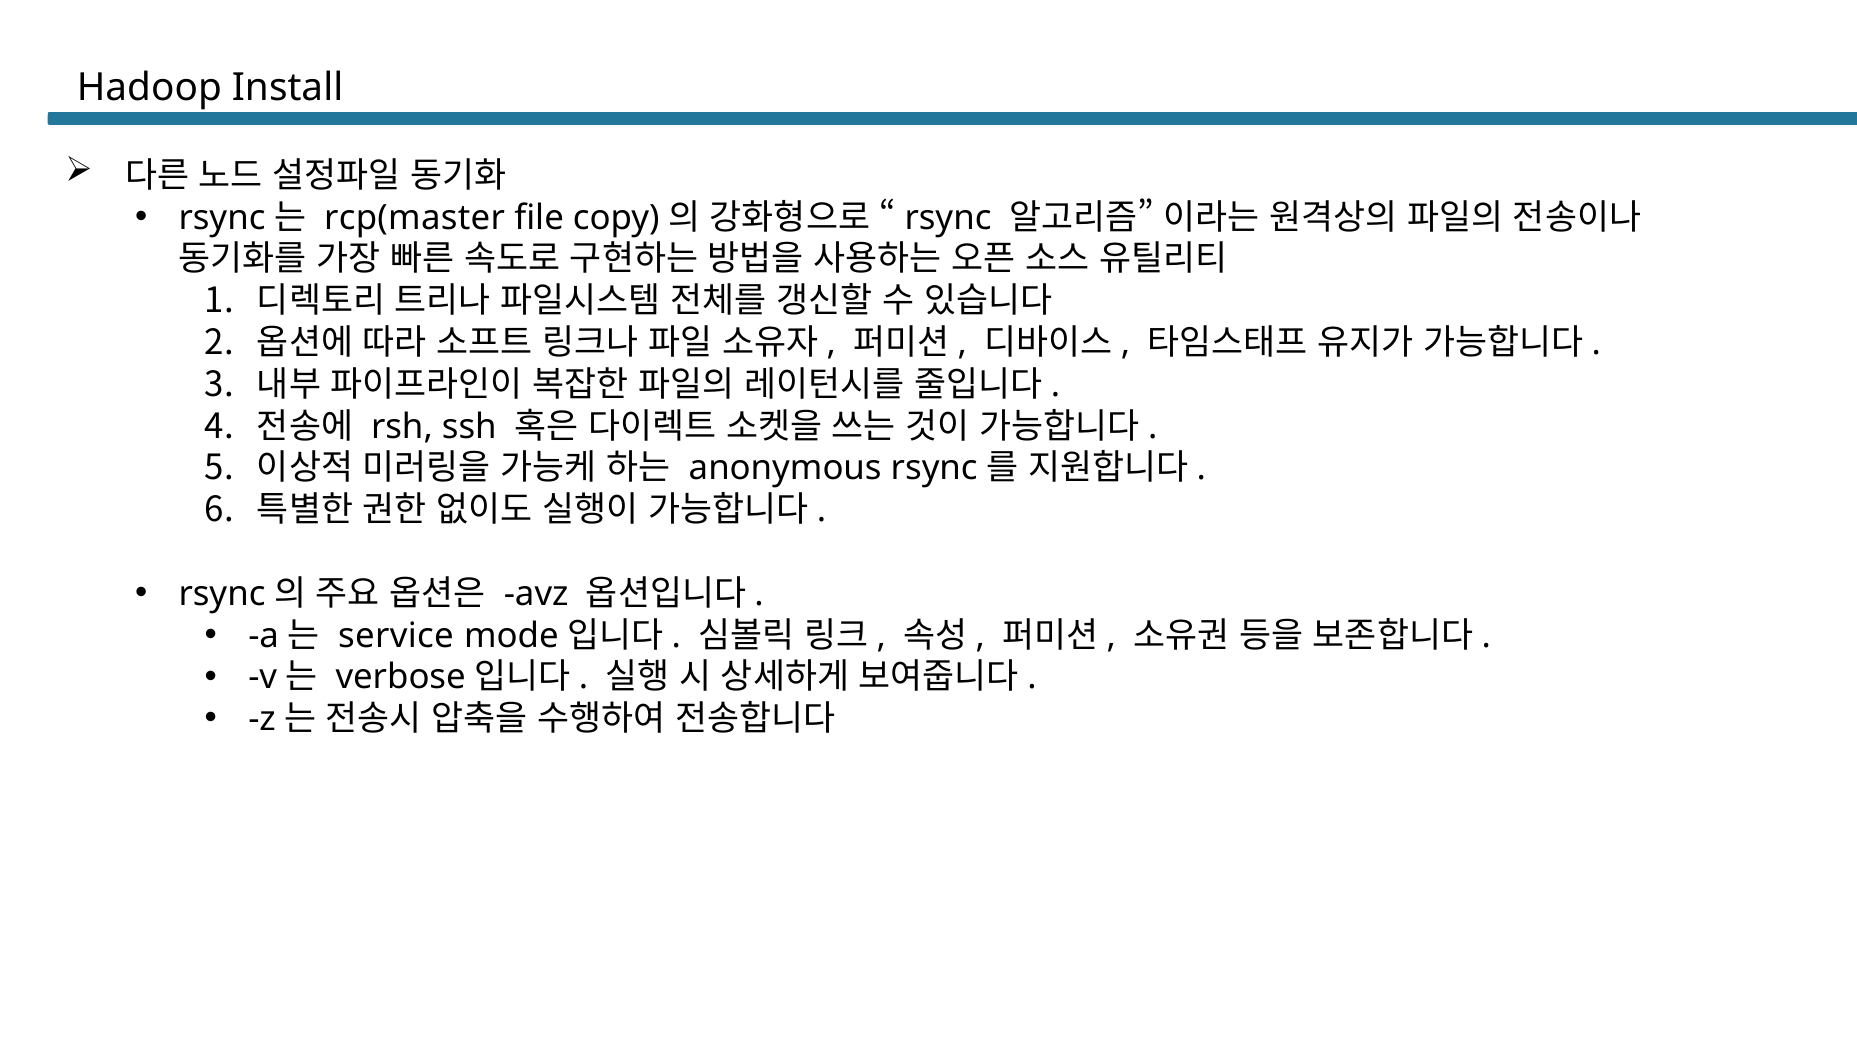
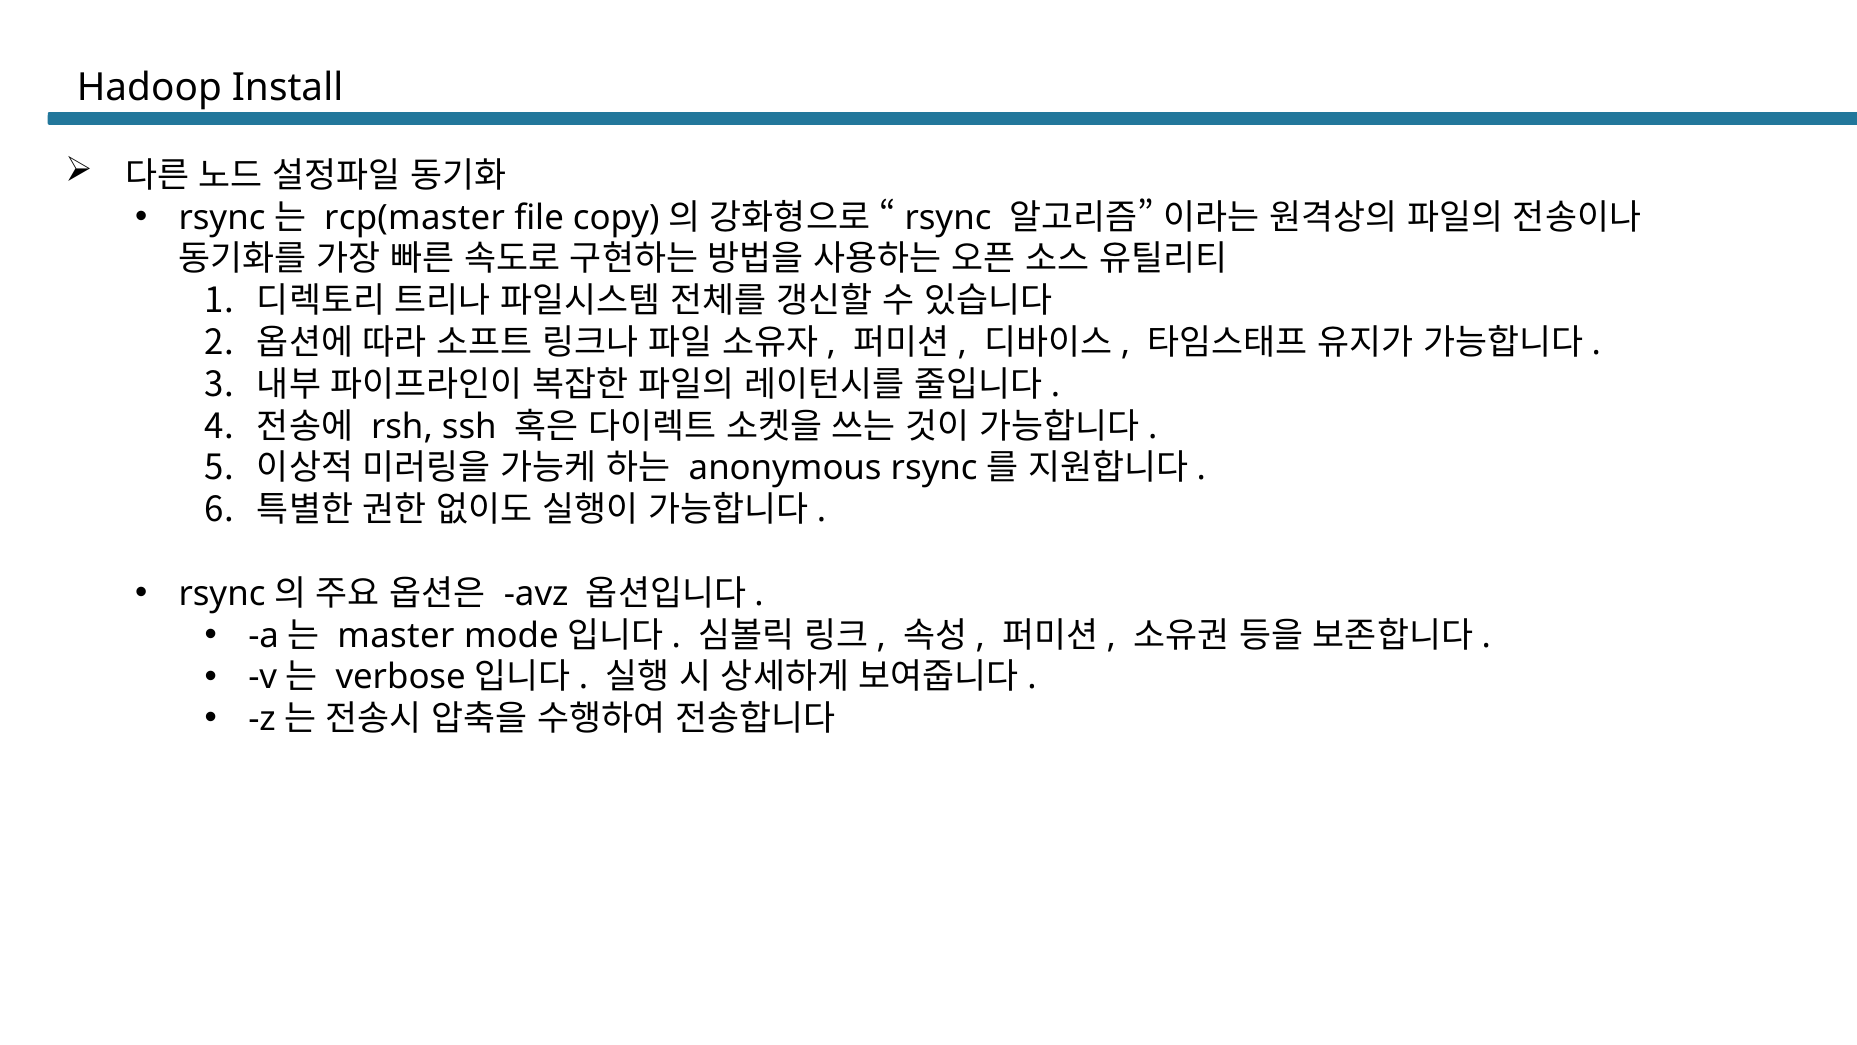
service: service -> master
